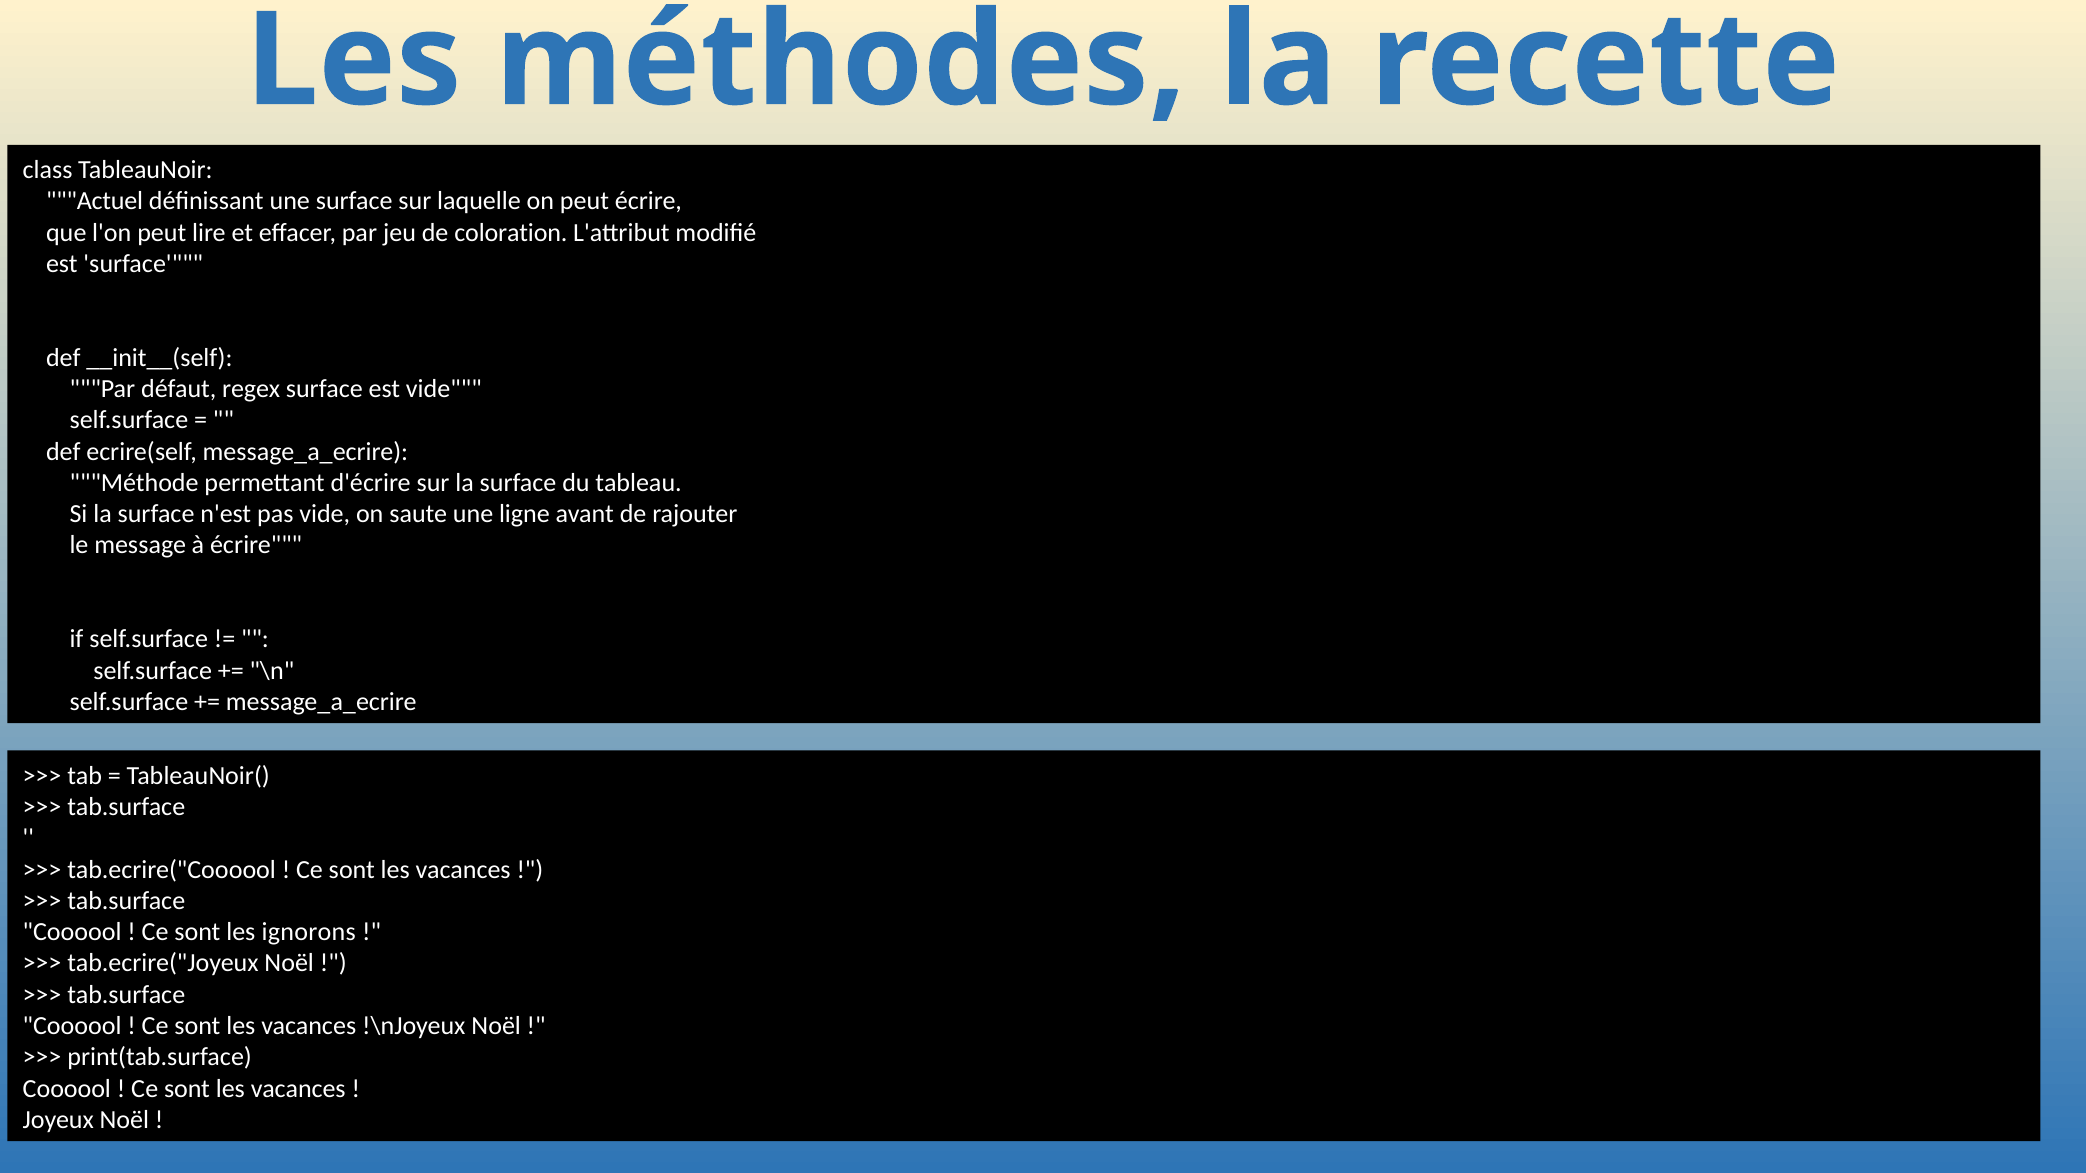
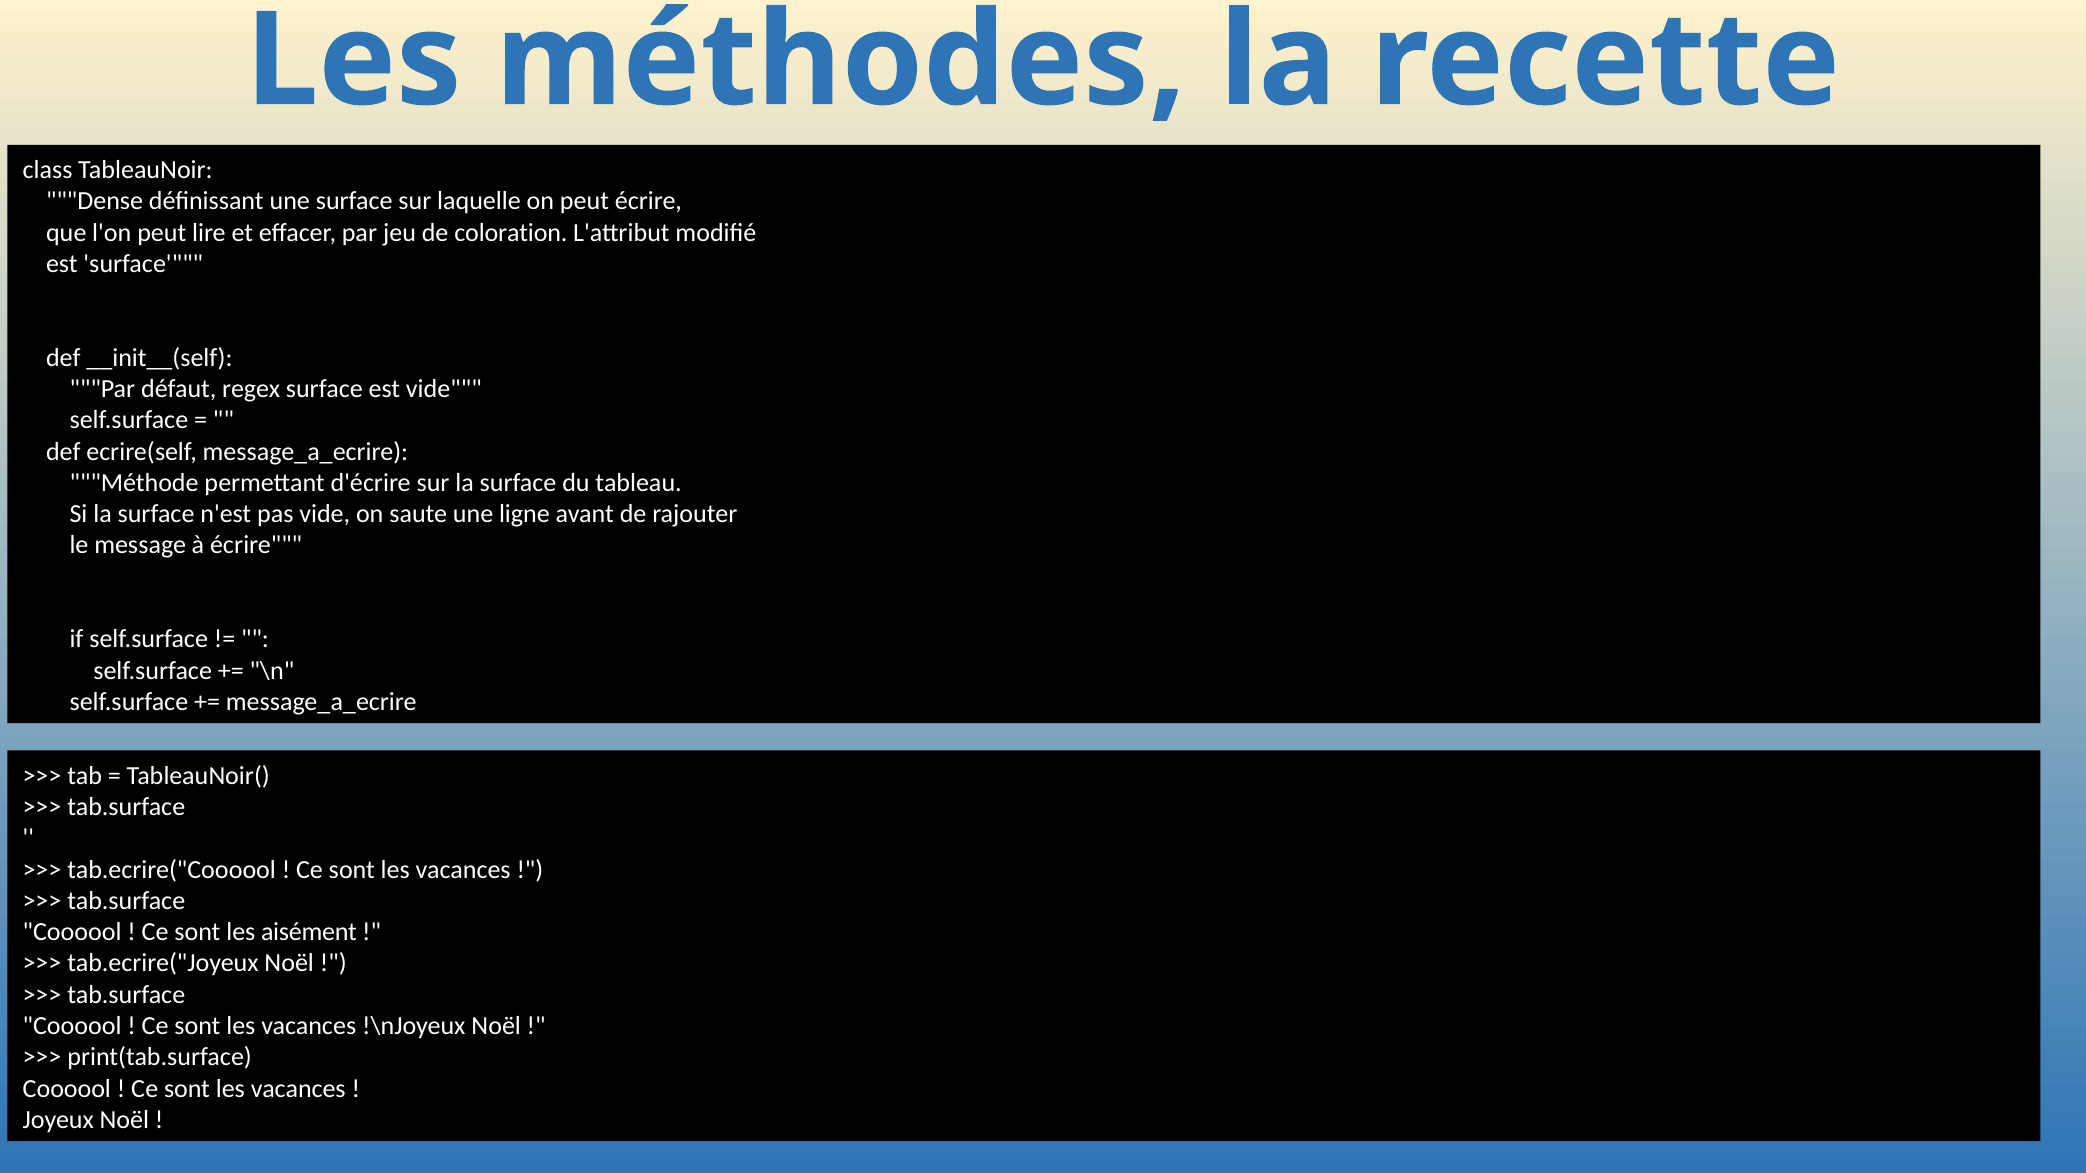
Actuel: Actuel -> Dense
ignorons: ignorons -> aisément
